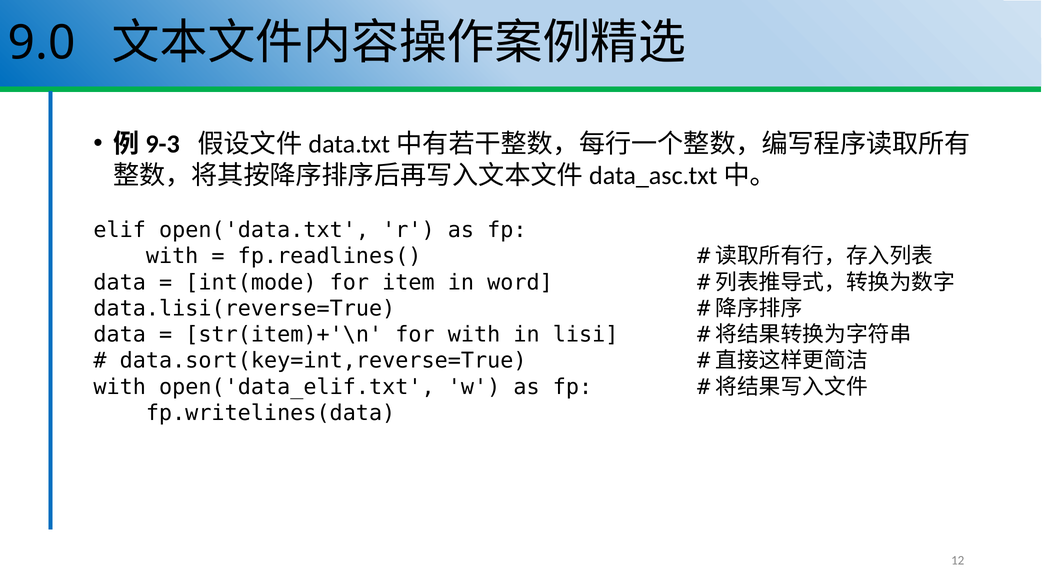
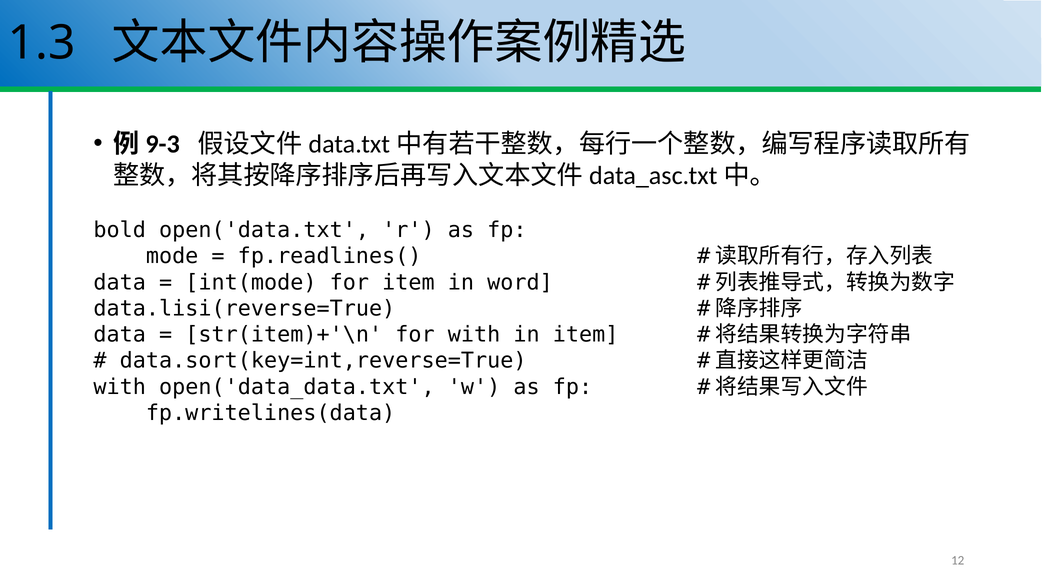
9.0: 9.0 -> 1.3
elif: elif -> bold
with at (172, 256): with -> mode
in lisi: lisi -> item
open('data_elif.txt: open('data_elif.txt -> open('data_data.txt
